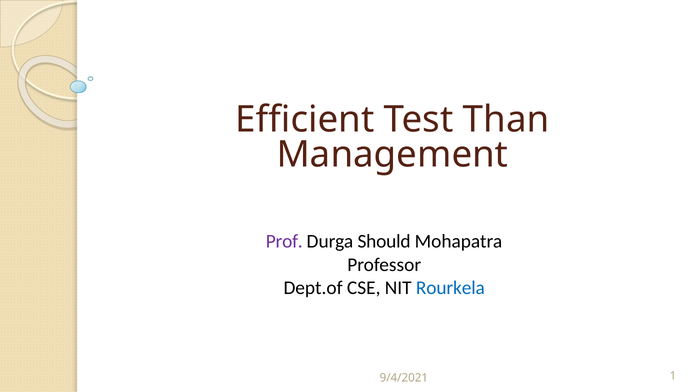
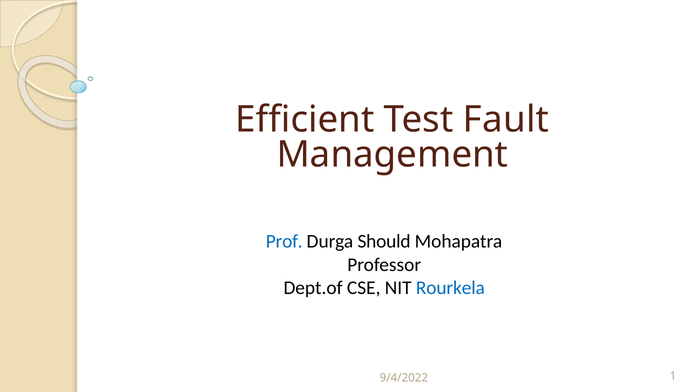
Than: Than -> Fault
Prof colour: purple -> blue
9/4/2021: 9/4/2021 -> 9/4/2022
